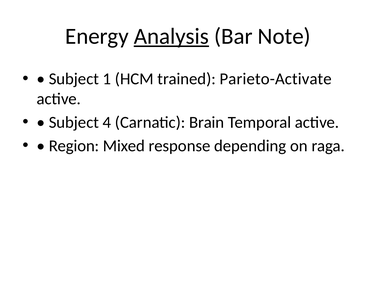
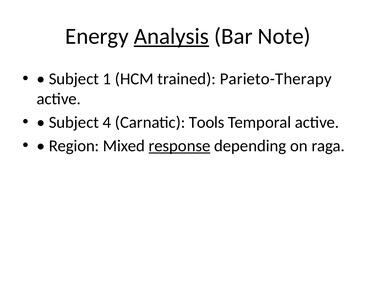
Parieto-Activate: Parieto-Activate -> Parieto-Therapy
Brain: Brain -> Tools
response underline: none -> present
